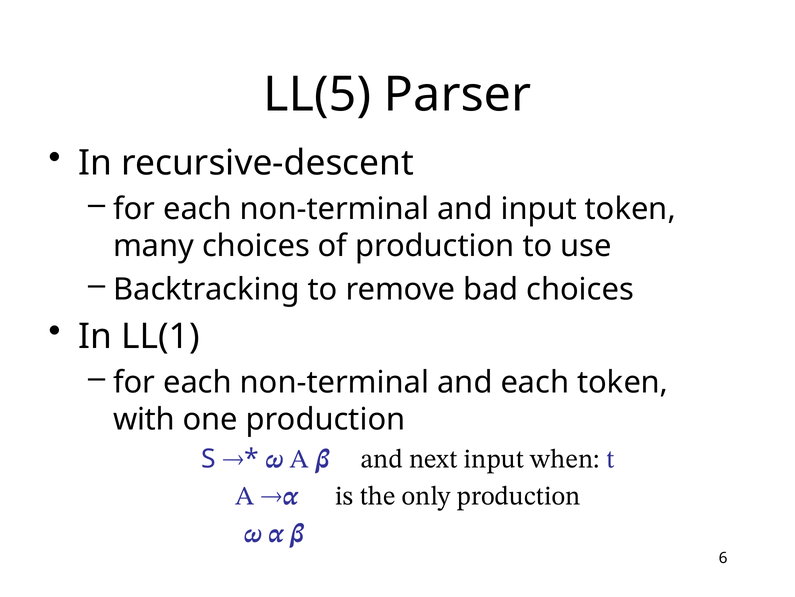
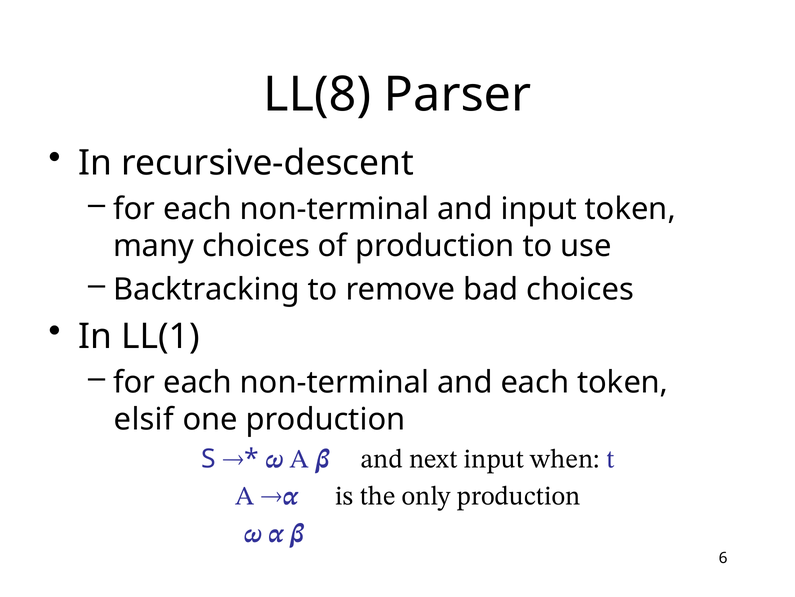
LL(5: LL(5 -> LL(8
with: with -> elsif
